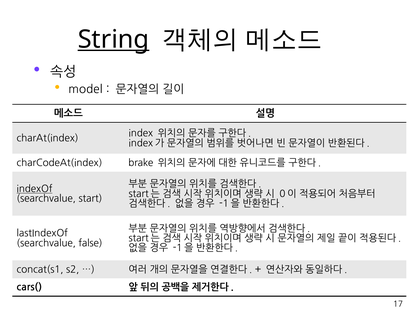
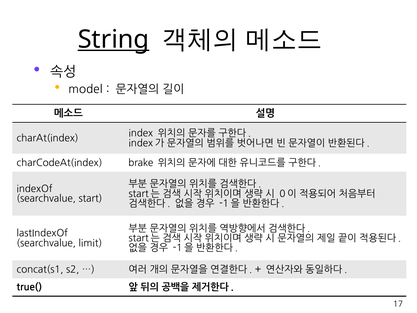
indexOf underline: present -> none
false: false -> limit
cars(: cars( -> true(
